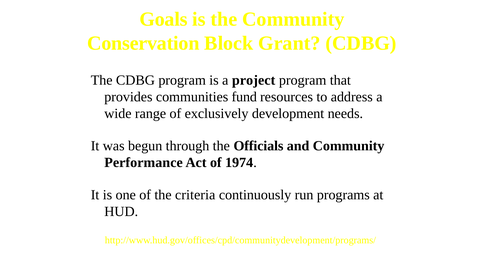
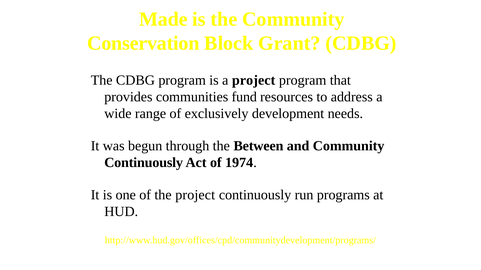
Goals: Goals -> Made
Officials: Officials -> Between
Performance at (144, 163): Performance -> Continuously
the criteria: criteria -> project
